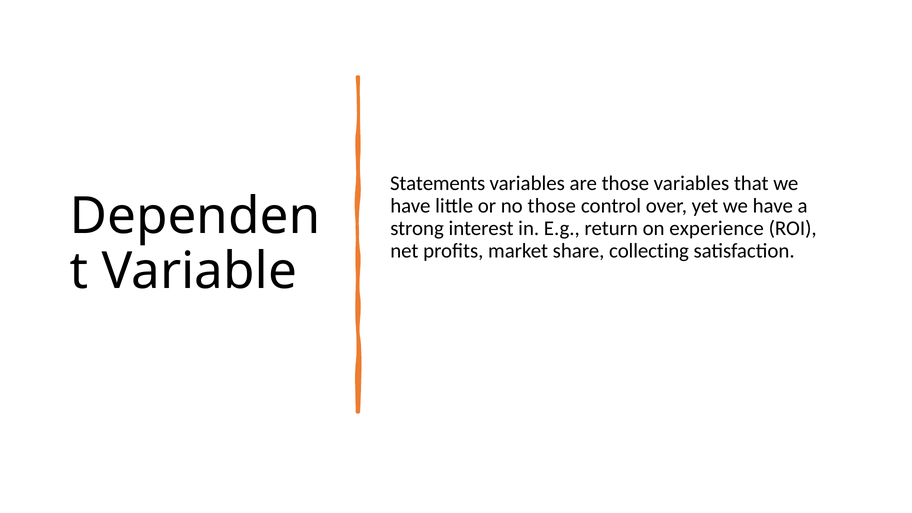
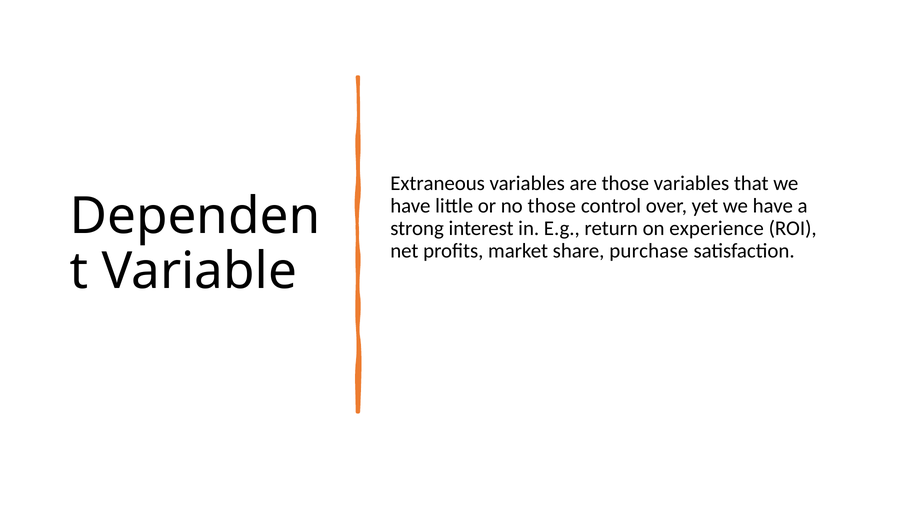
Statements: Statements -> Extraneous
collecting: collecting -> purchase
